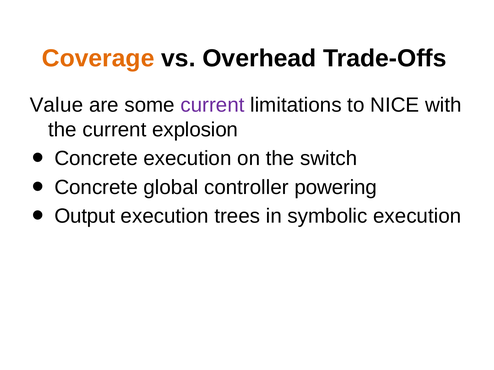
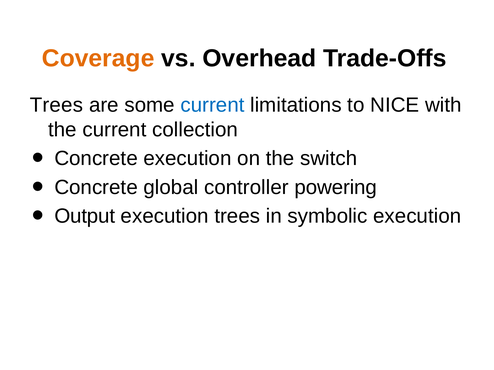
Value at (56, 105): Value -> Trees
current at (213, 105) colour: purple -> blue
explosion: explosion -> collection
